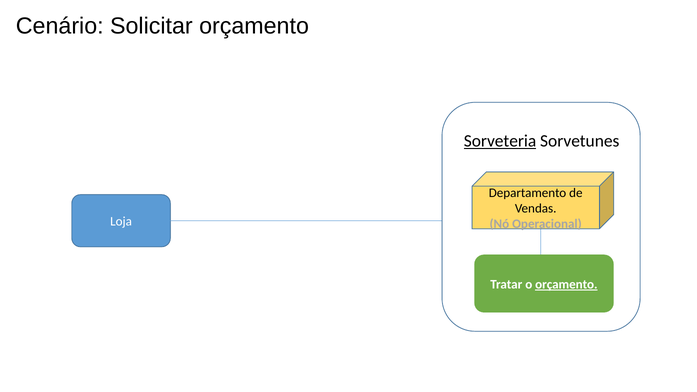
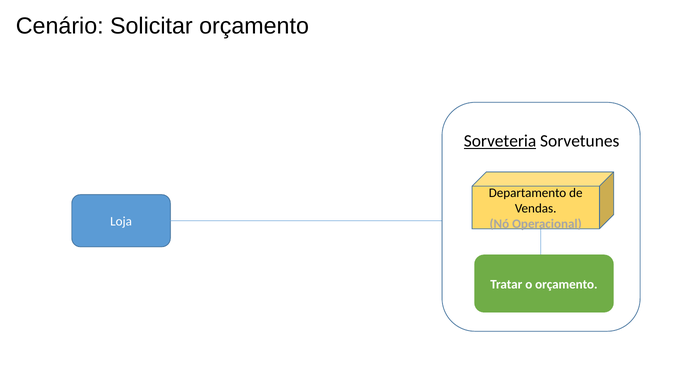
orçamento at (566, 284) underline: present -> none
